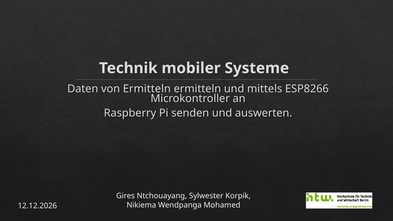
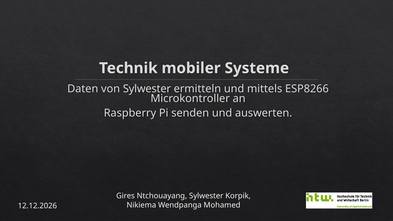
von Ermitteln: Ermitteln -> Sylwester
